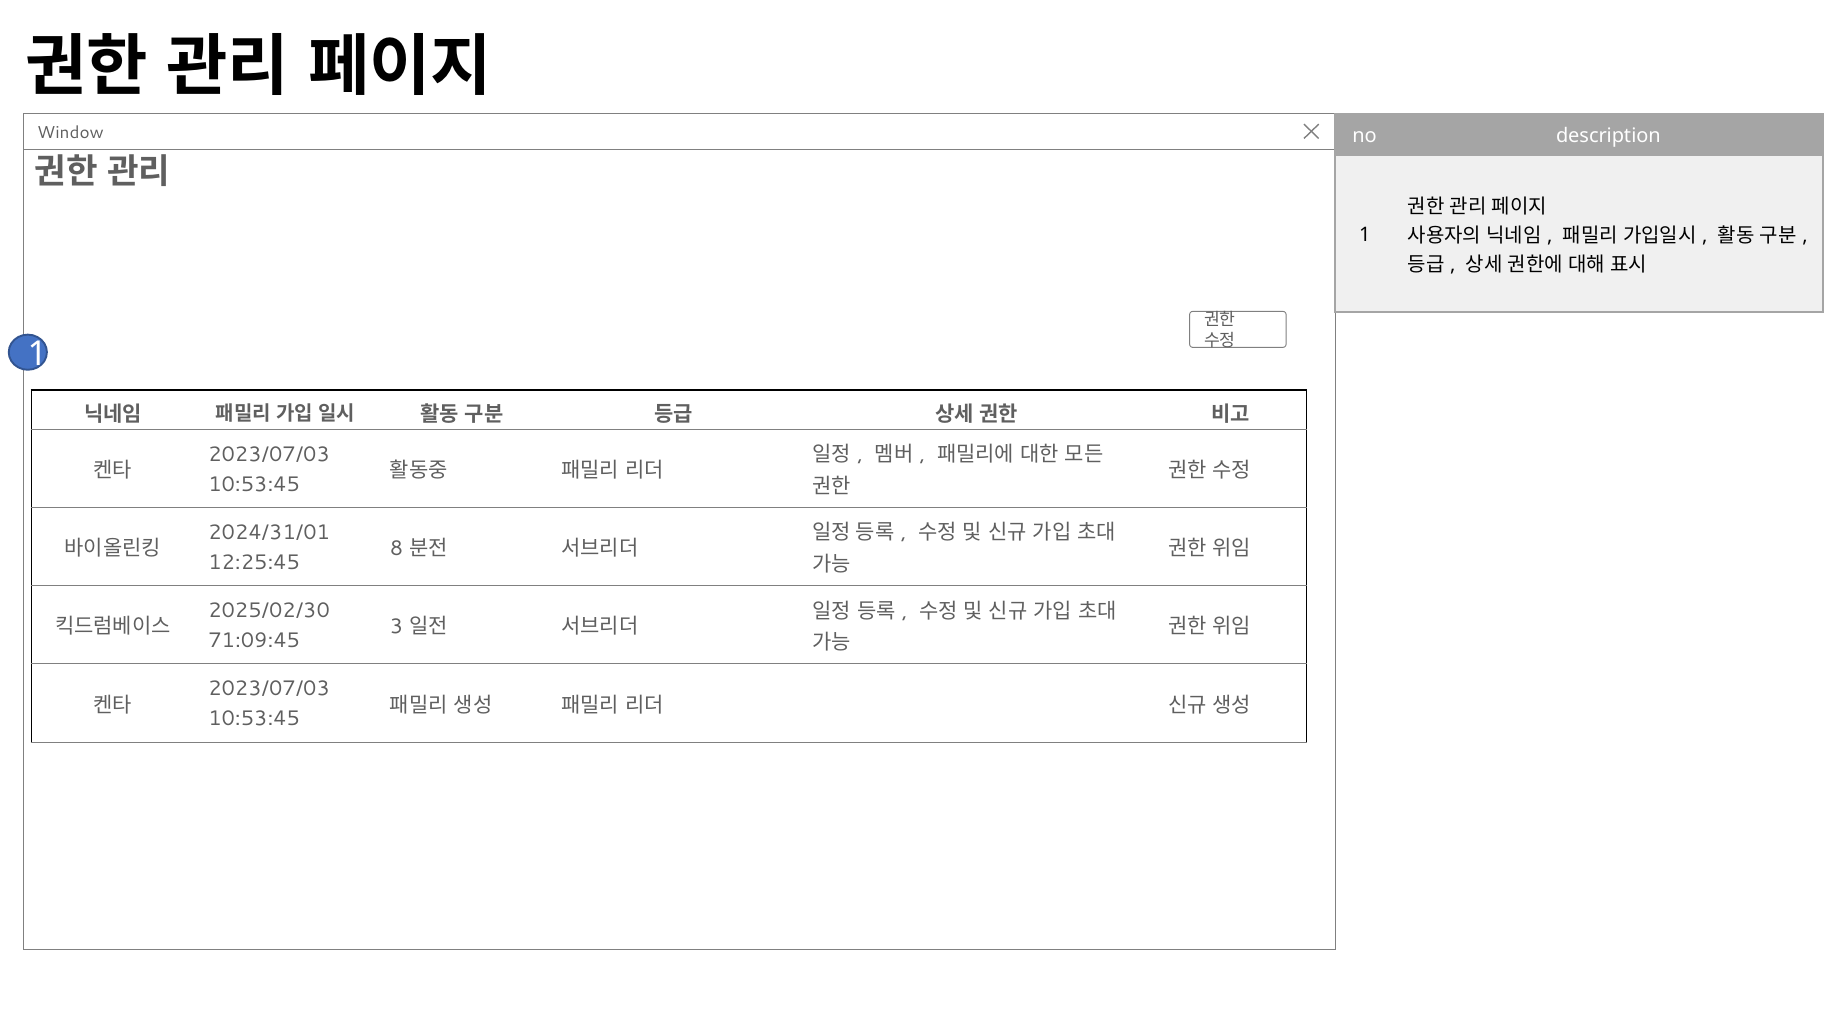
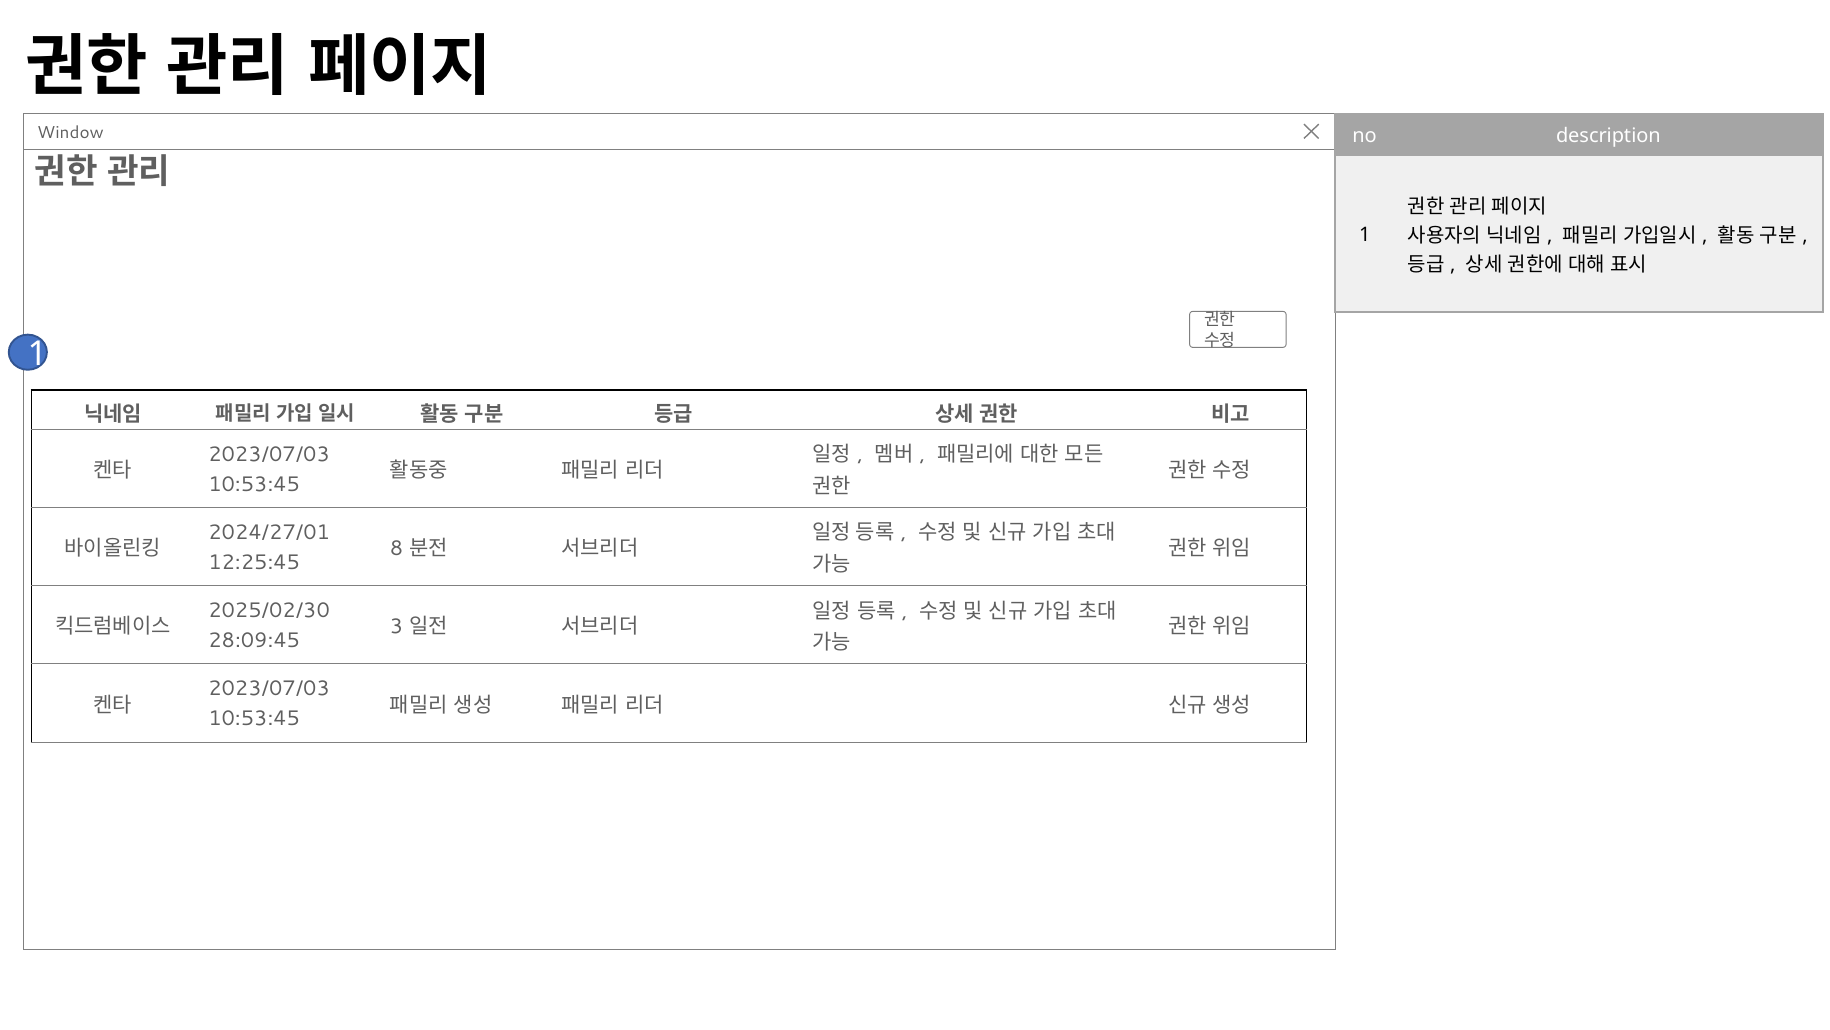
2024/31/01: 2024/31/01 -> 2024/27/01
71:09:45: 71:09:45 -> 28:09:45
